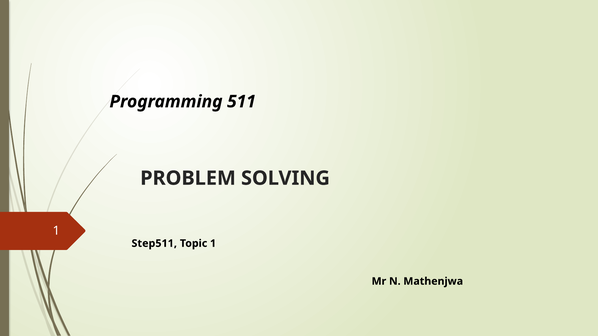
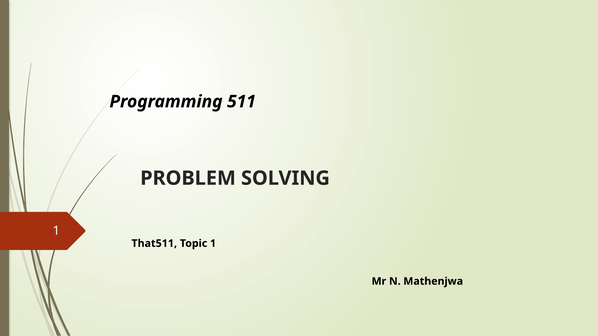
Step511: Step511 -> That511
